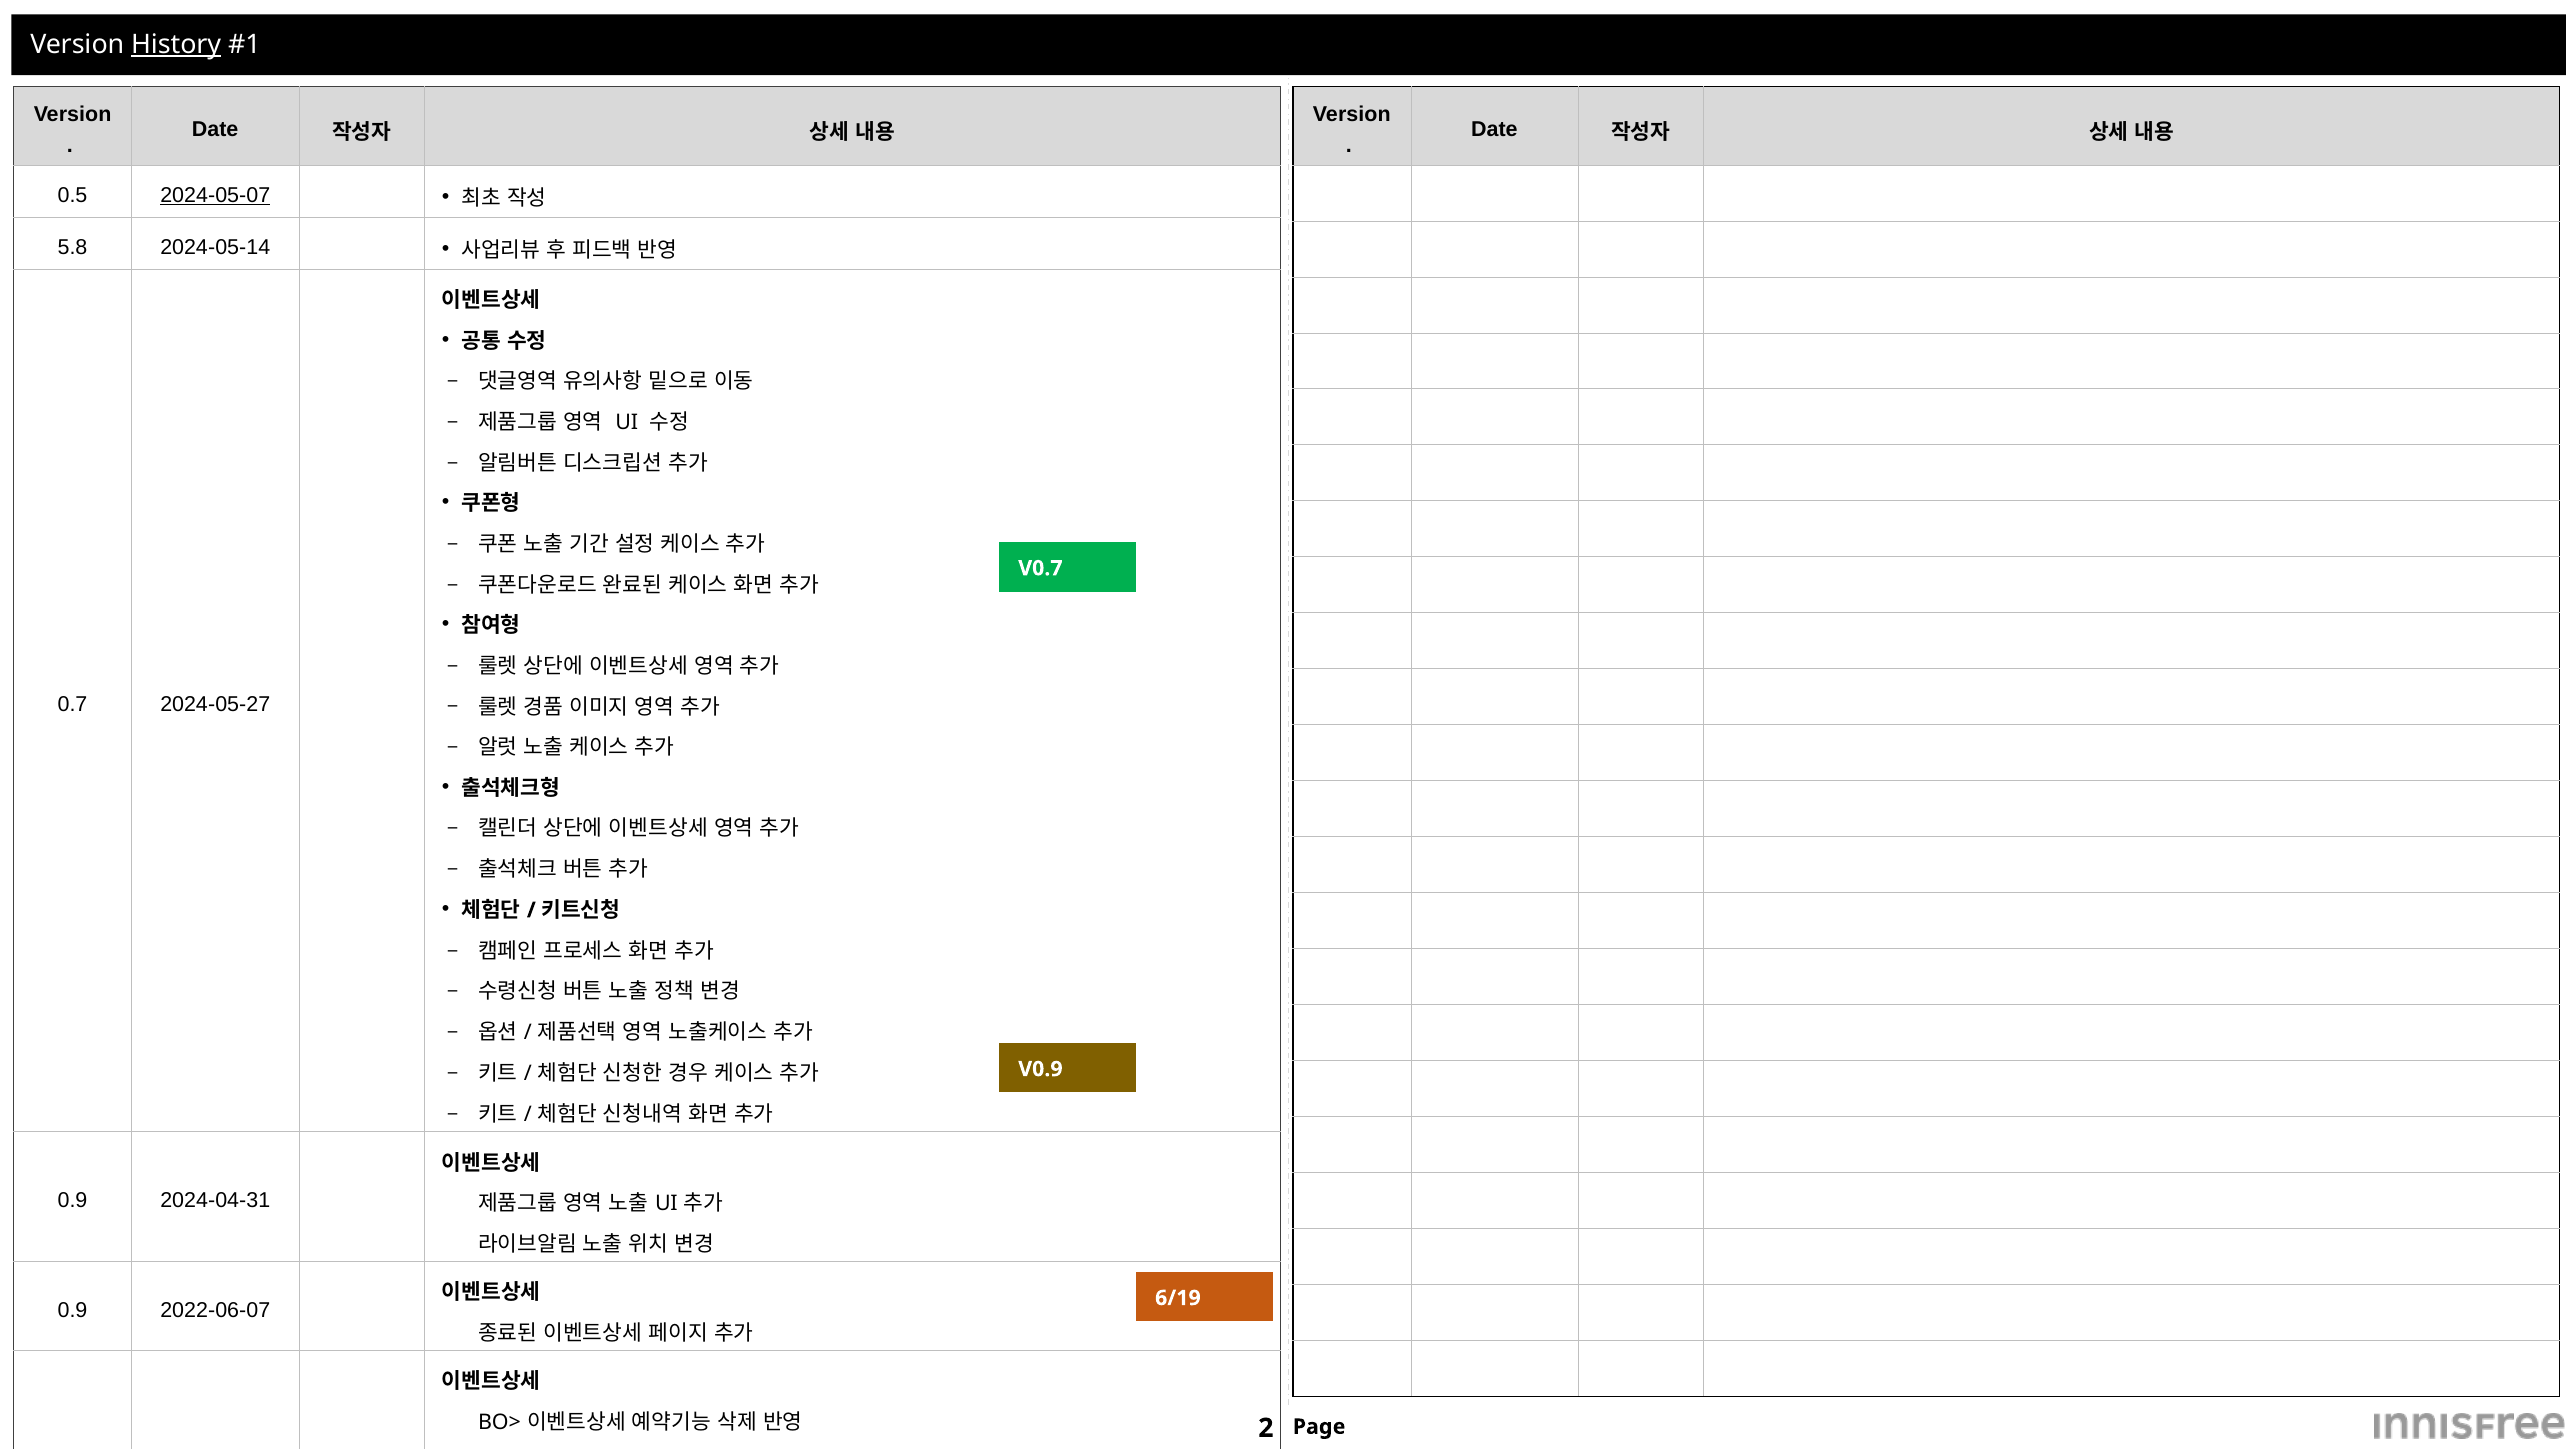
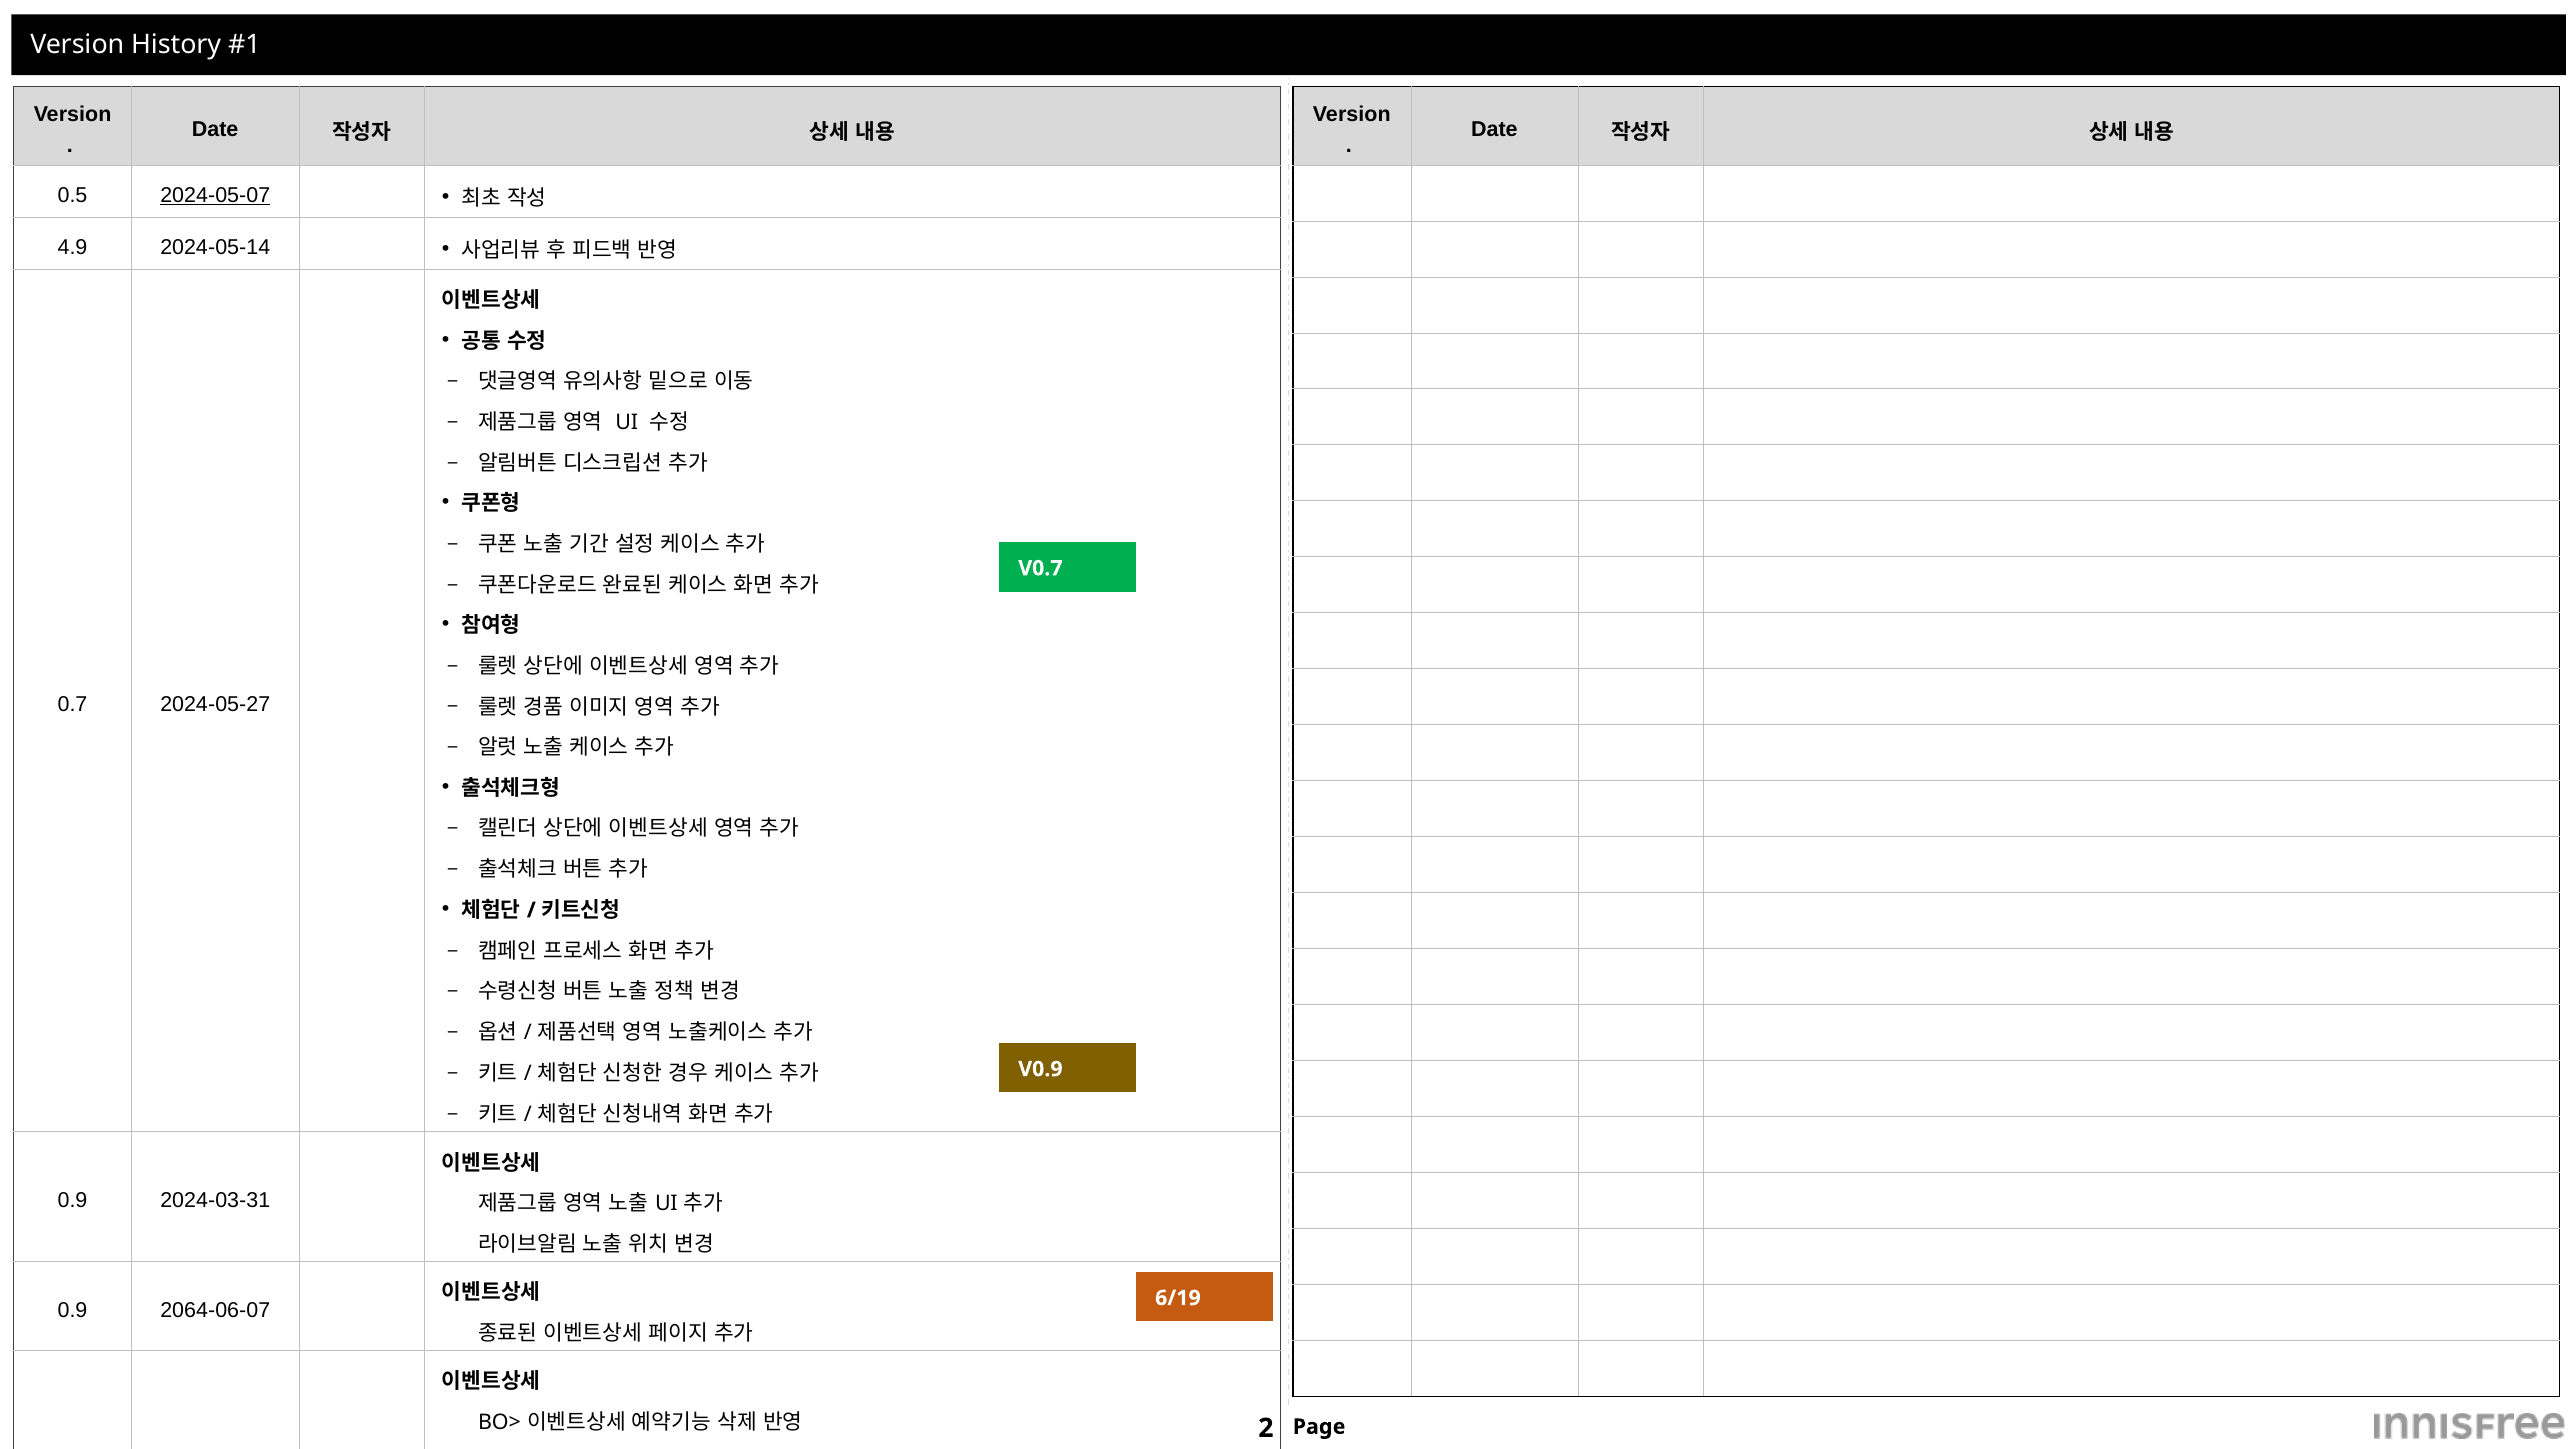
History underline: present -> none
5.8: 5.8 -> 4.9
2024-04-31: 2024-04-31 -> 2024-03-31
2022-06-07: 2022-06-07 -> 2064-06-07
